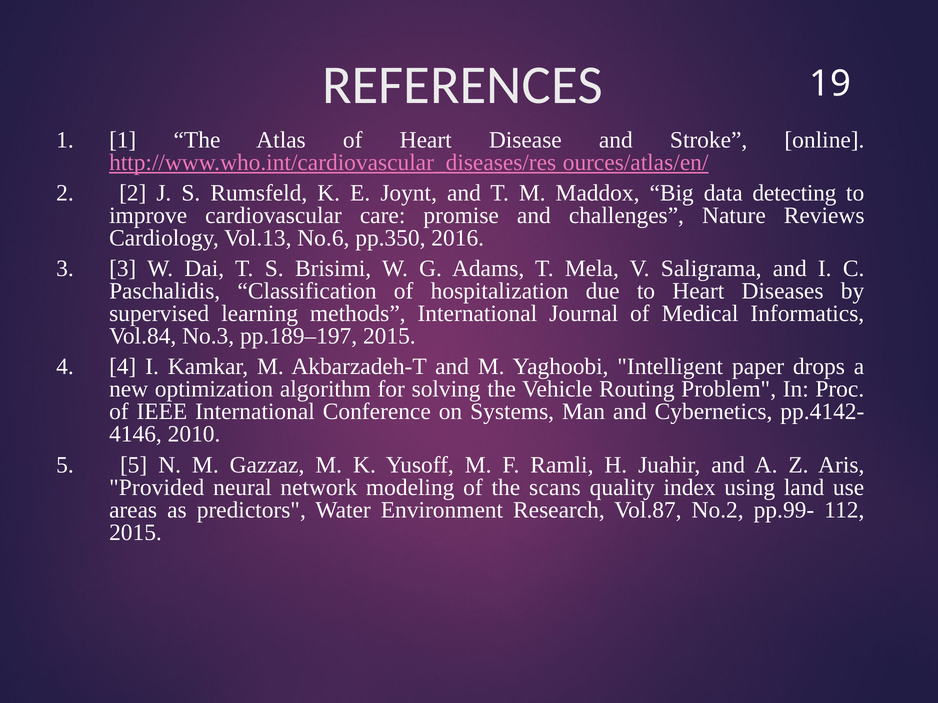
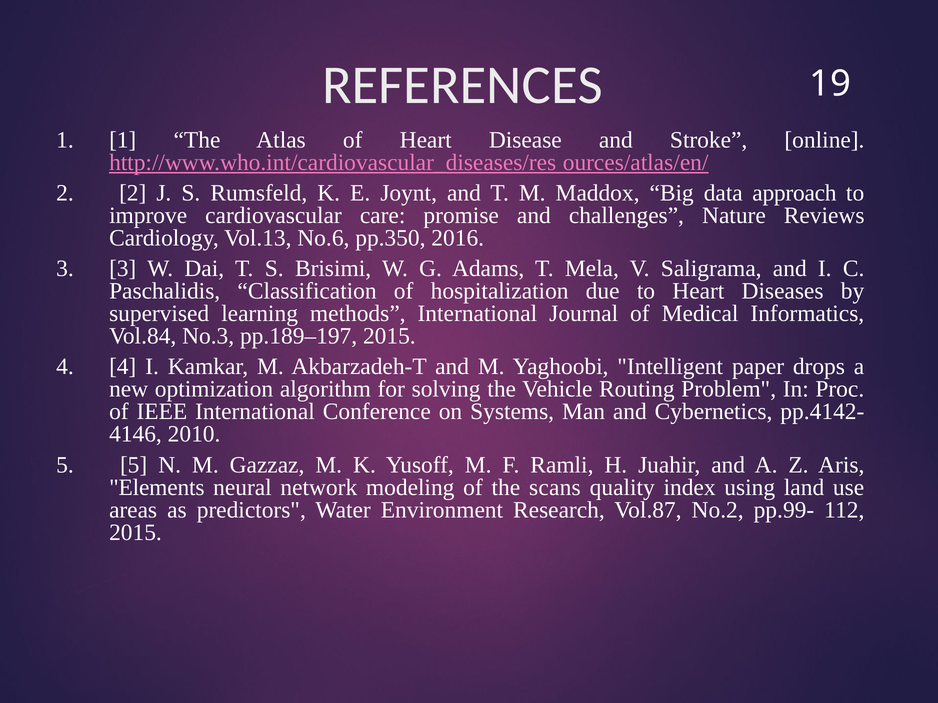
detecting: detecting -> approach
Provided: Provided -> Elements
